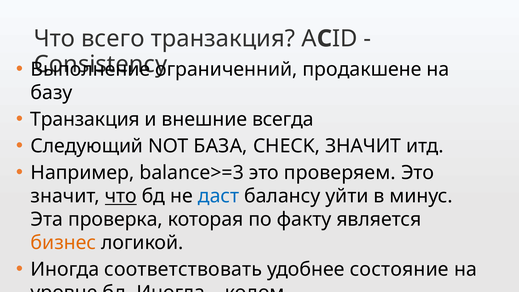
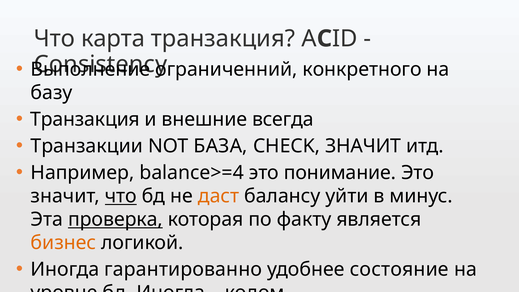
всего: всего -> карта
продакшене: продакшене -> конкретного
Следующий: Следующий -> Транзакции
balance>=3: balance>=3 -> balance>=4
проверяем: проверяем -> понимание
даст colour: blue -> orange
проверка underline: none -> present
соответствовать: соответствовать -> гарантированно
